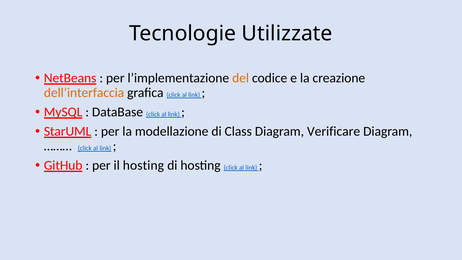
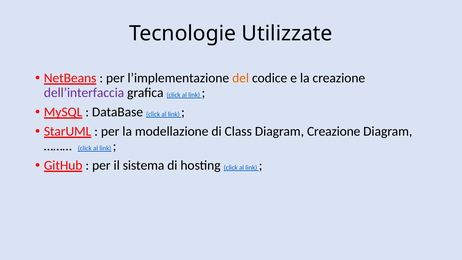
dell’interfaccia colour: orange -> purple
Diagram Verificare: Verificare -> Creazione
il hosting: hosting -> sistema
